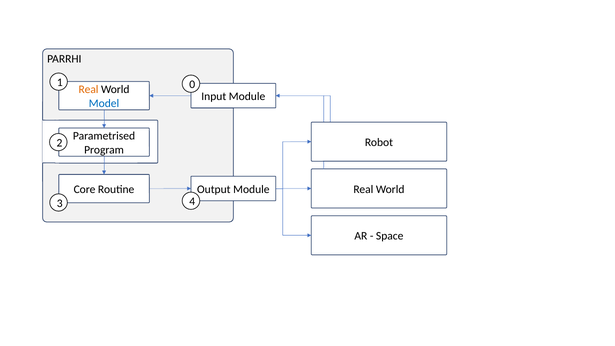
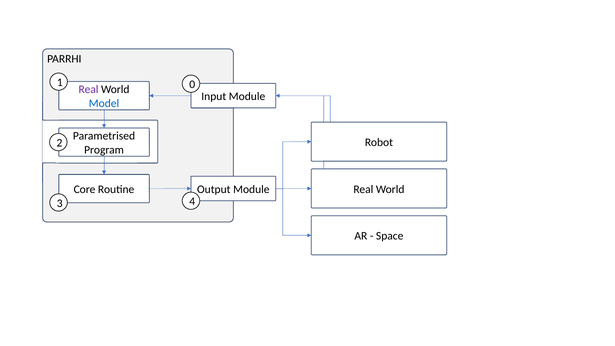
Real at (89, 90) colour: orange -> purple
